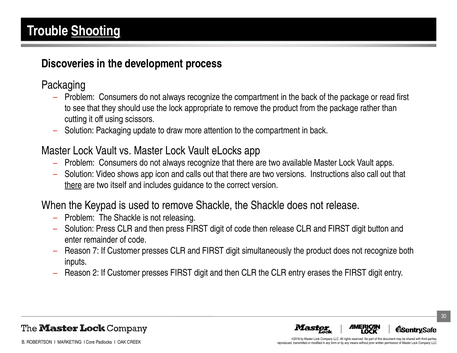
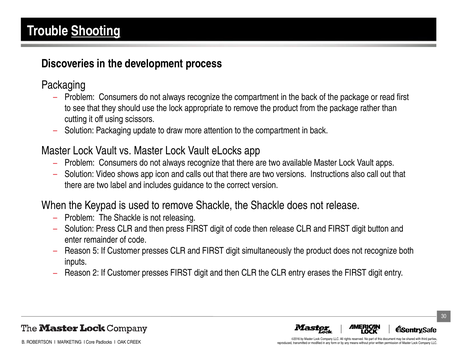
there at (73, 185) underline: present -> none
itself: itself -> label
7: 7 -> 5
